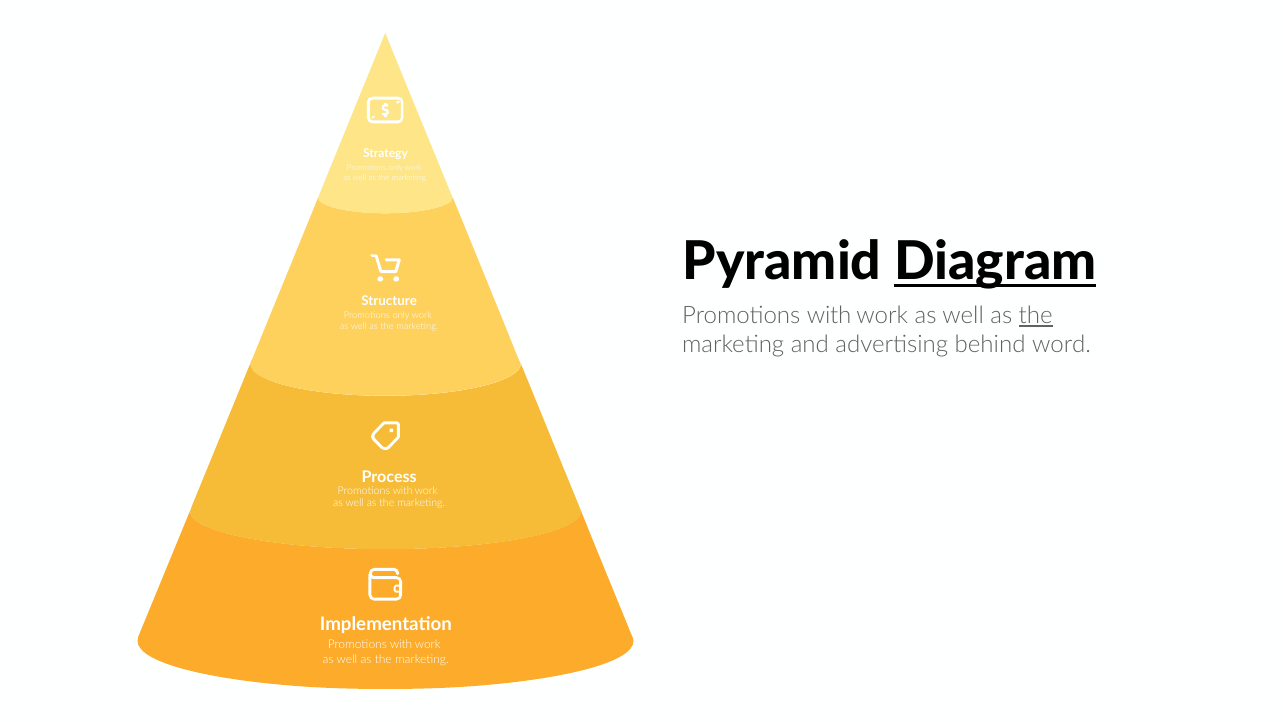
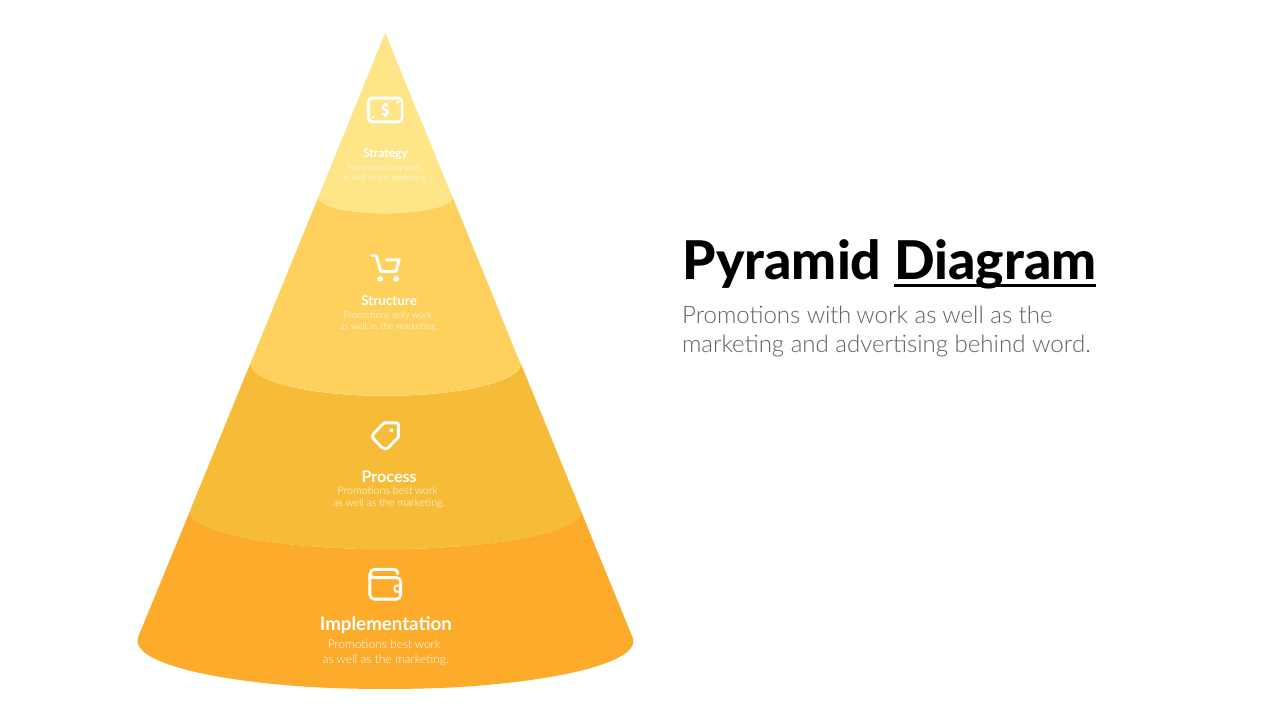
the at (1036, 315) underline: present -> none
with at (403, 490): with -> best
with at (401, 645): with -> best
